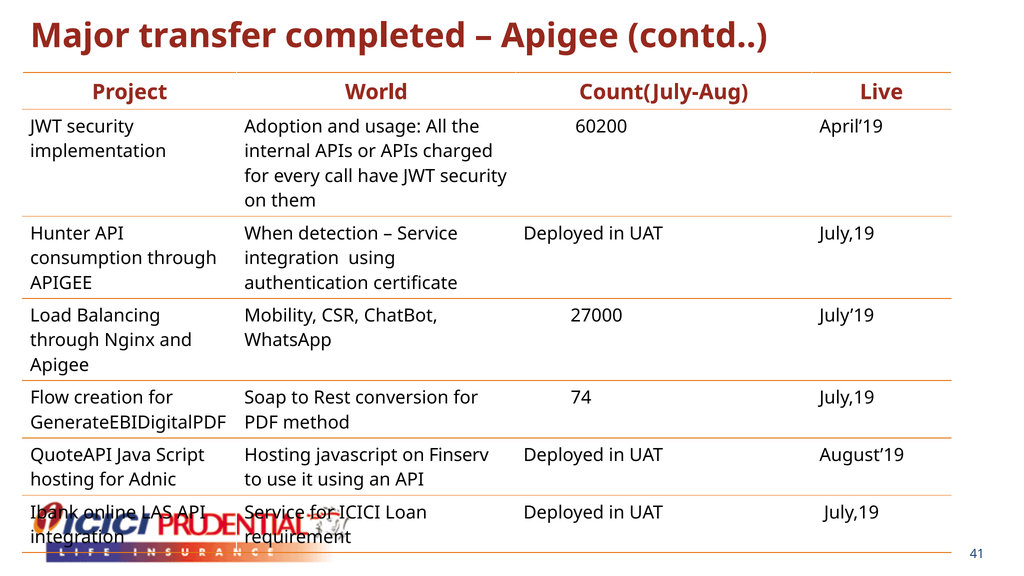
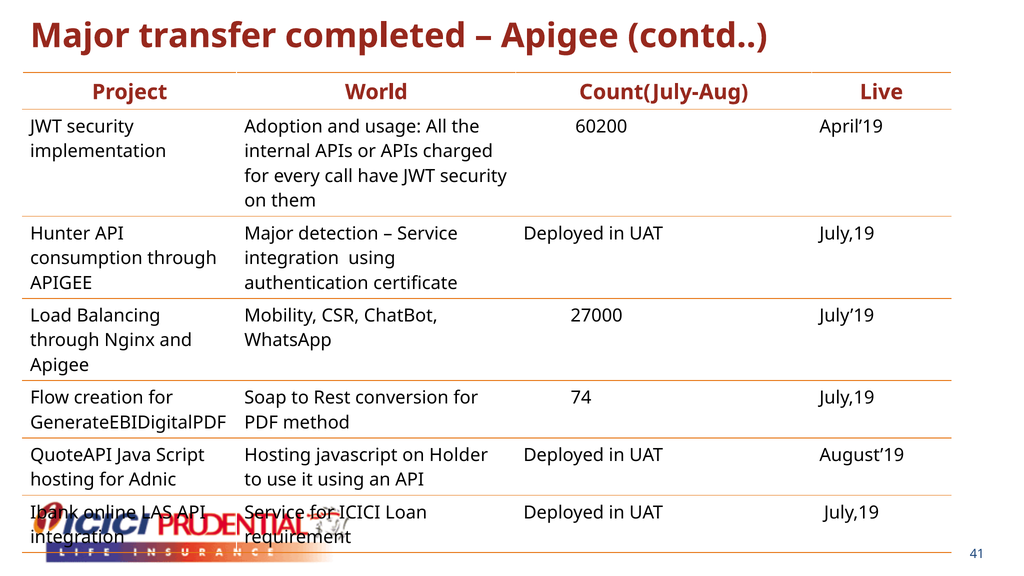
When at (269, 234): When -> Major
Finserv: Finserv -> Holder
